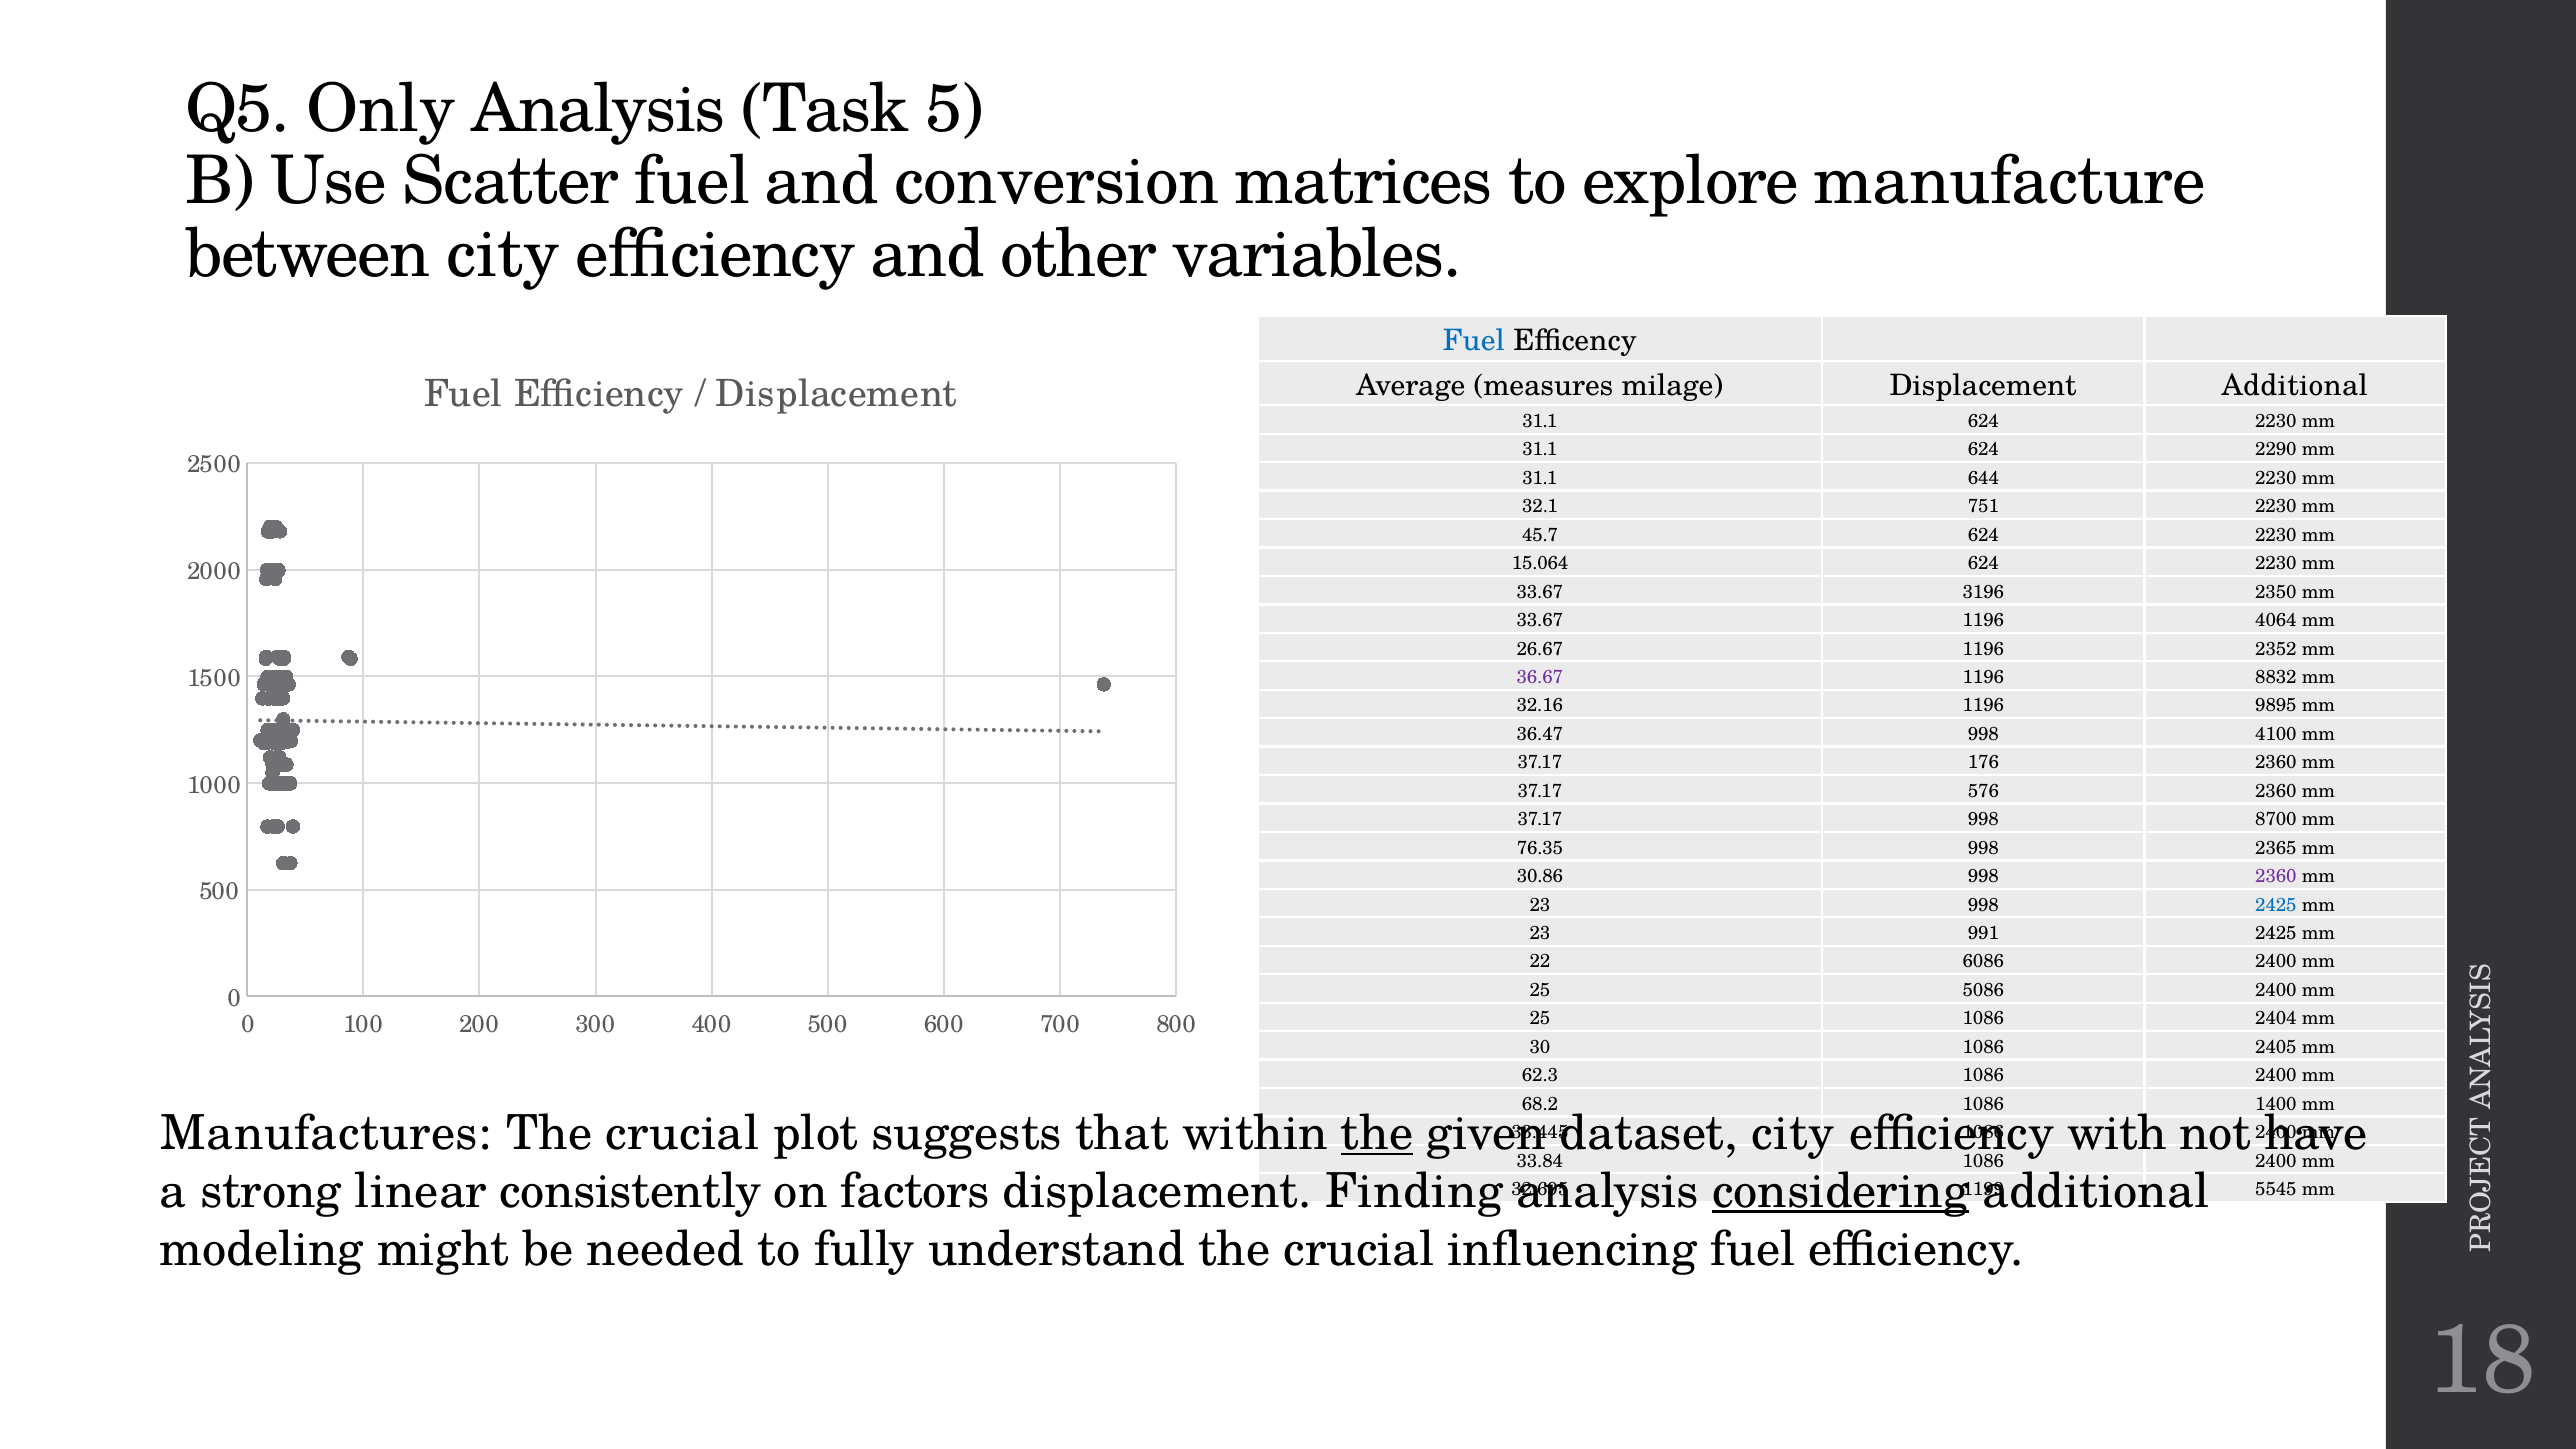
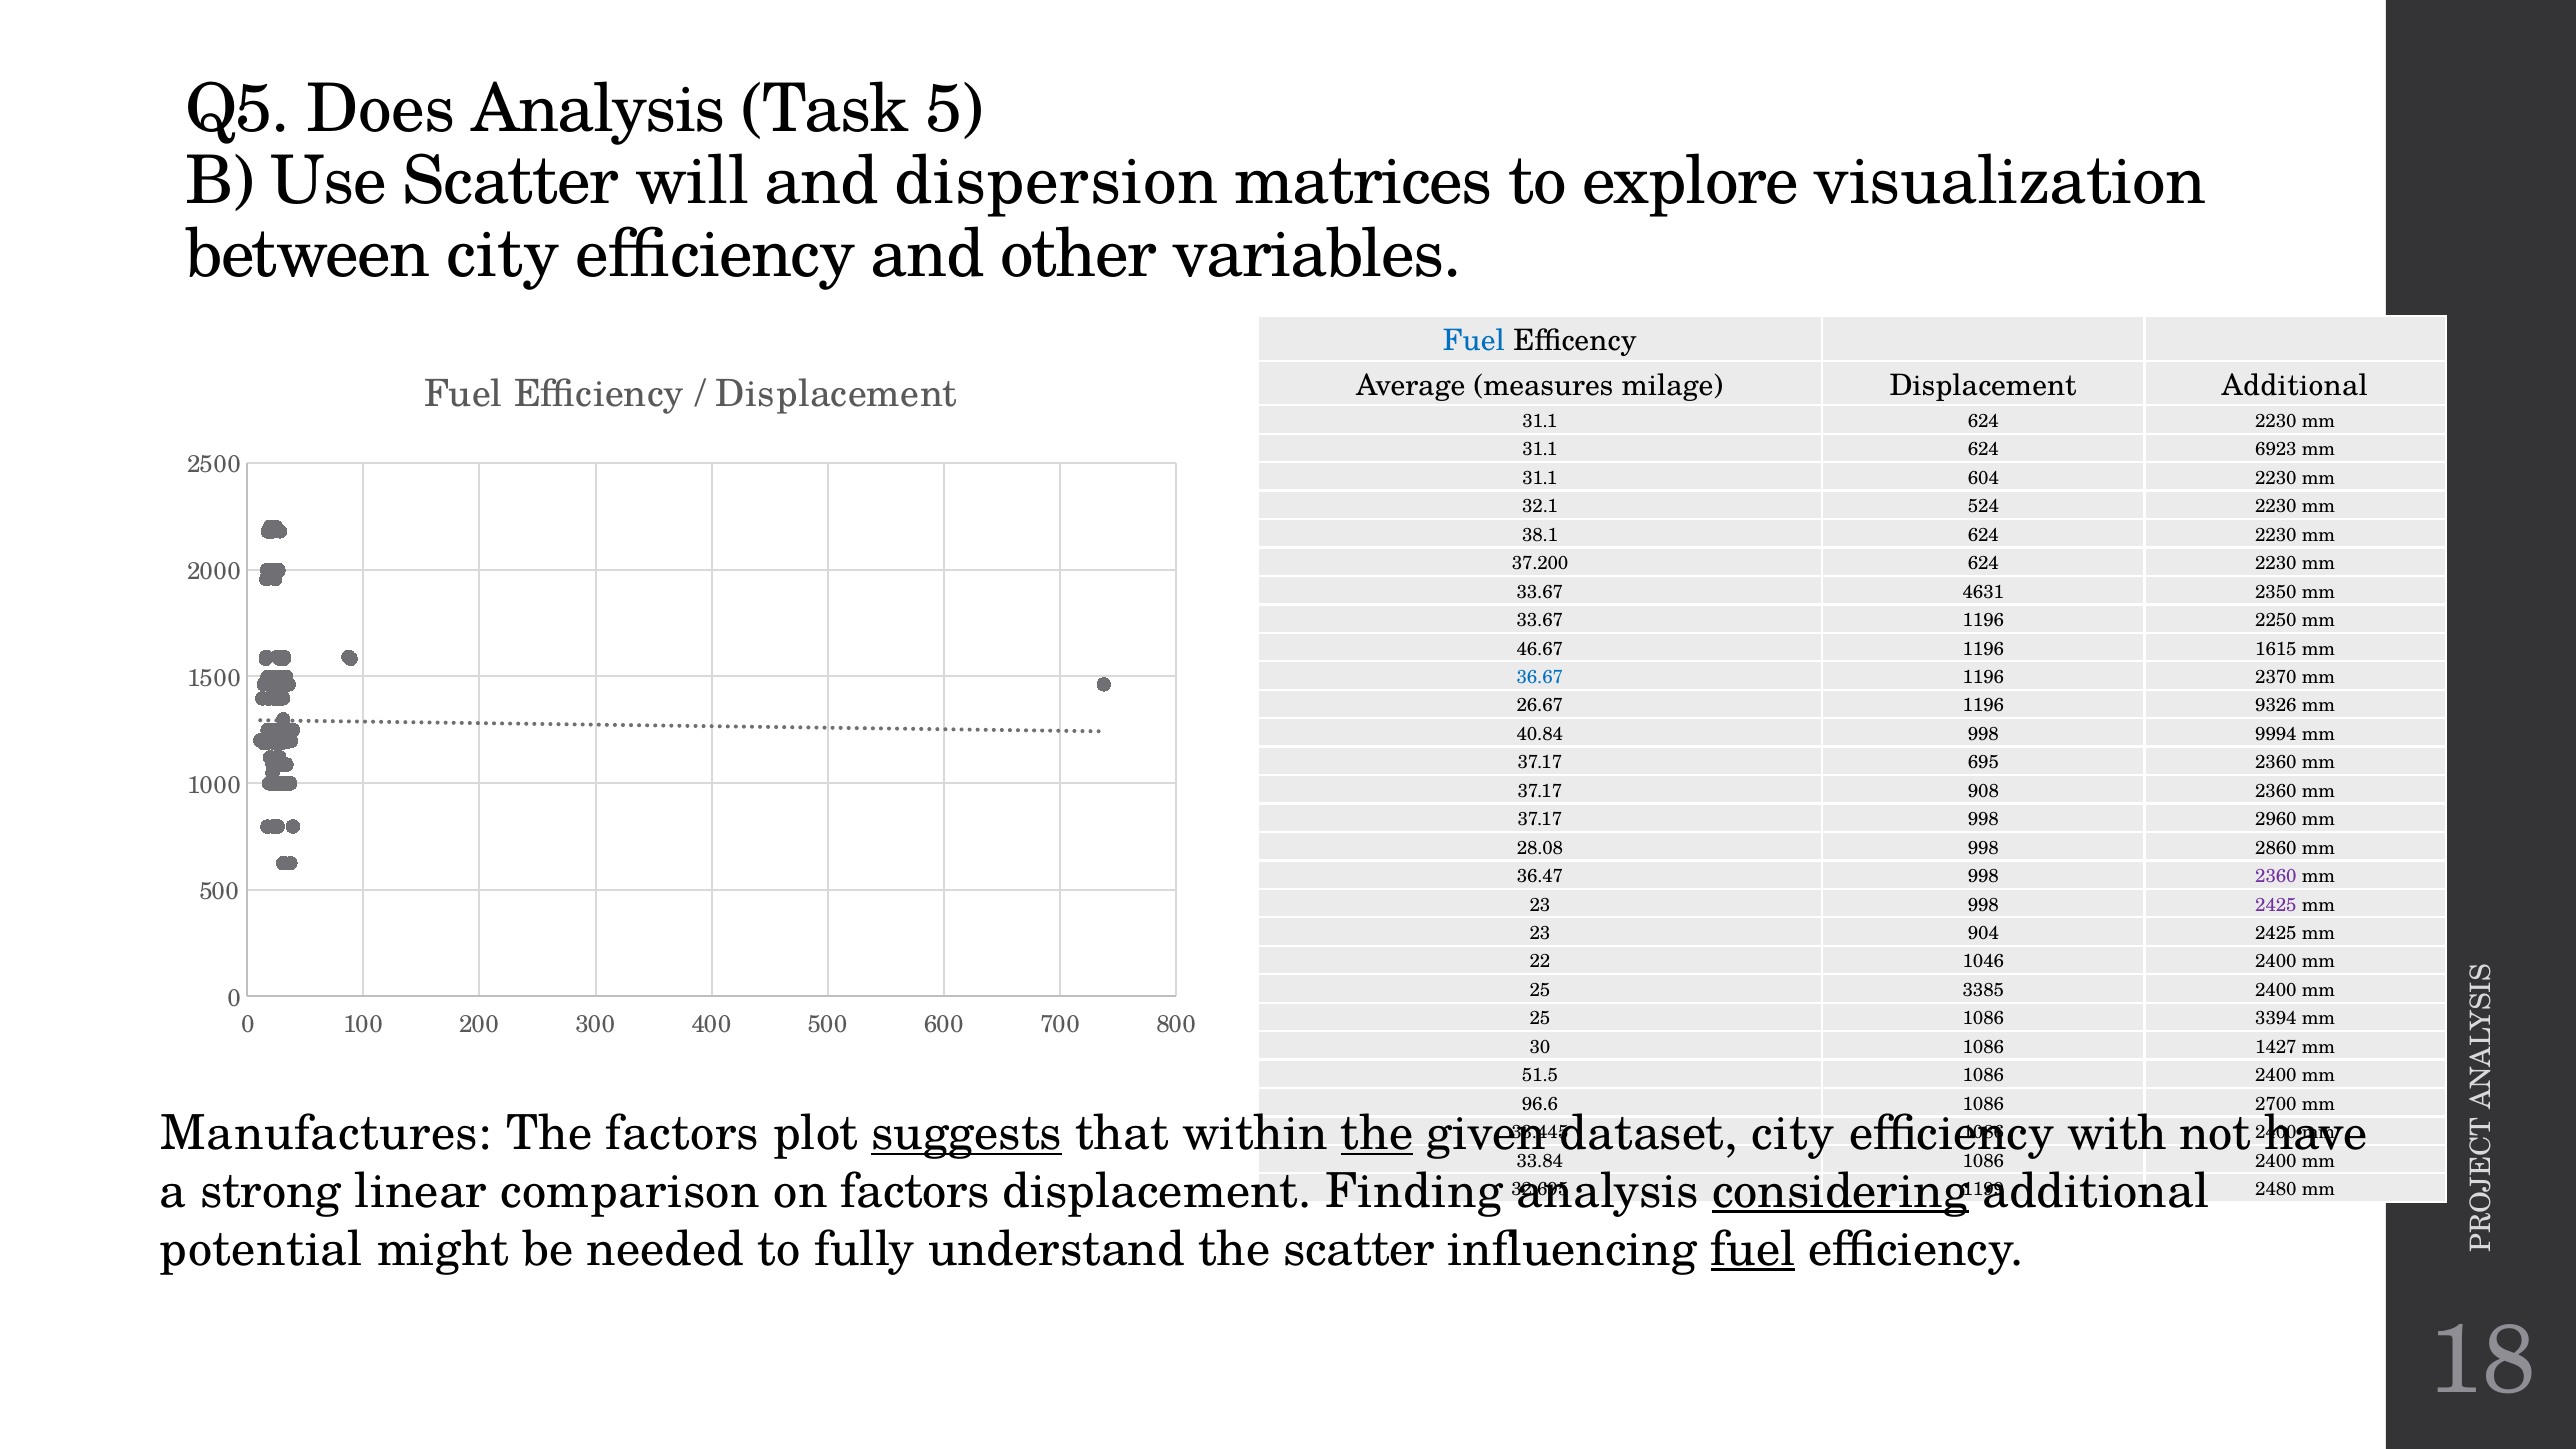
Only: Only -> Does
Scatter fuel: fuel -> will
conversion: conversion -> dispersion
manufacture: manufacture -> visualization
2290: 2290 -> 6923
644: 644 -> 604
751: 751 -> 524
45.7: 45.7 -> 38.1
15.064: 15.064 -> 37.200
3196: 3196 -> 4631
4064: 4064 -> 2250
26.67: 26.67 -> 46.67
2352: 2352 -> 1615
36.67 colour: purple -> blue
8832: 8832 -> 2370
32.16: 32.16 -> 26.67
9895: 9895 -> 9326
36.47: 36.47 -> 40.84
4100: 4100 -> 9994
176: 176 -> 695
576: 576 -> 908
8700: 8700 -> 2960
76.35: 76.35 -> 28.08
2365: 2365 -> 2860
30.86: 30.86 -> 36.47
2425 at (2276, 905) colour: blue -> purple
991: 991 -> 904
6086: 6086 -> 1046
5086: 5086 -> 3385
2404: 2404 -> 3394
2405: 2405 -> 1427
62.3: 62.3 -> 51.5
68.2: 68.2 -> 96.6
1400: 1400 -> 2700
crucial at (683, 1133): crucial -> factors
suggests underline: none -> present
consistently: consistently -> comparison
5545: 5545 -> 2480
modeling: modeling -> potential
understand the crucial: crucial -> scatter
fuel at (1753, 1249) underline: none -> present
